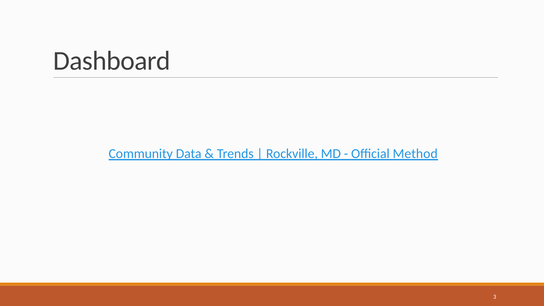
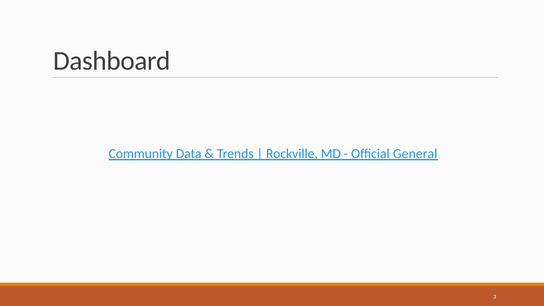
Method: Method -> General
